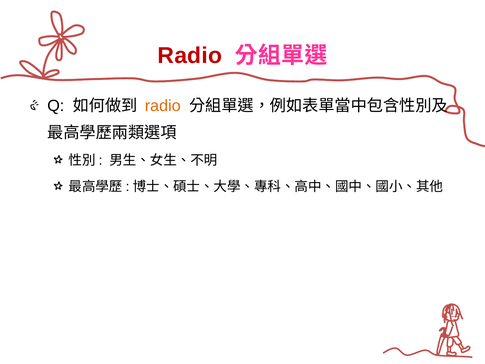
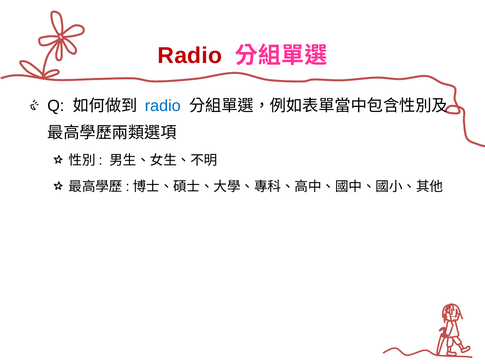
radio at (163, 106) colour: orange -> blue
